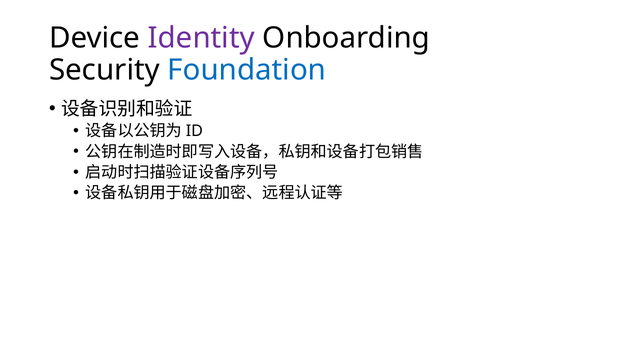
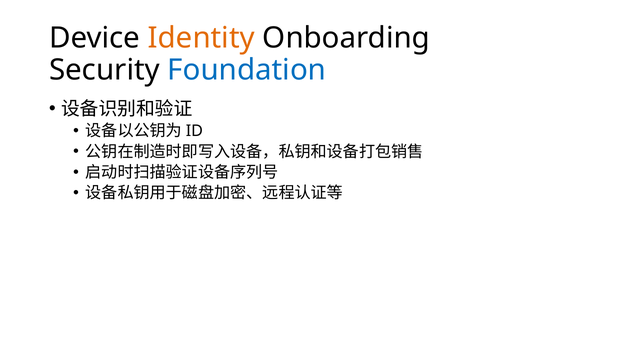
Identity colour: purple -> orange
